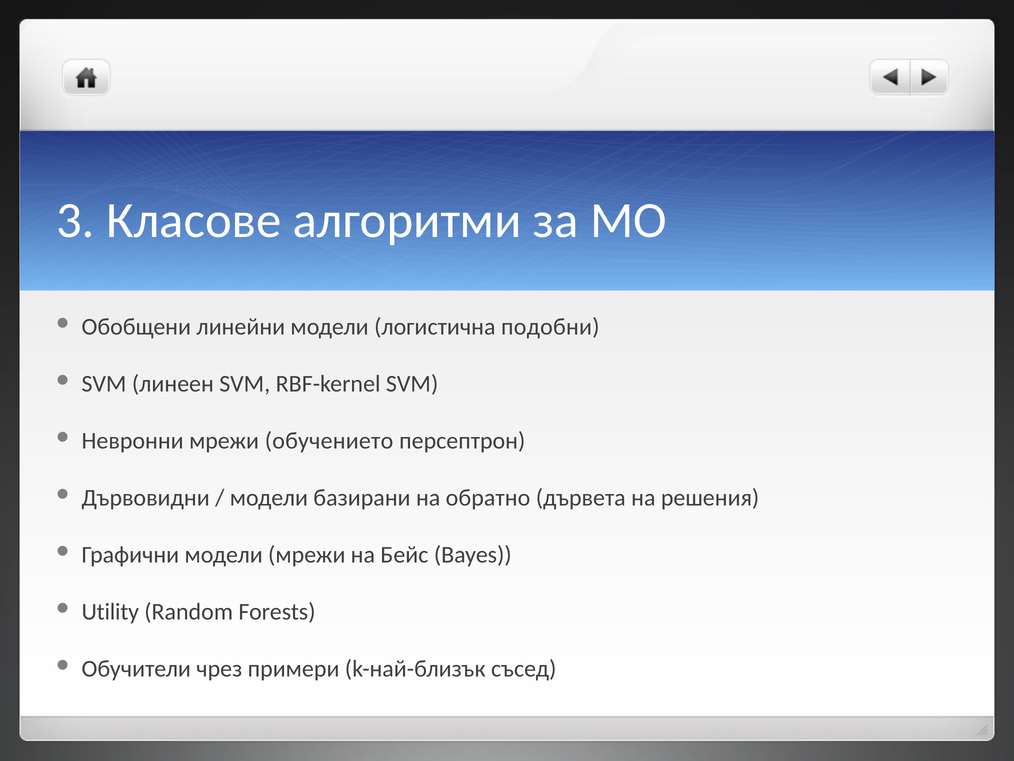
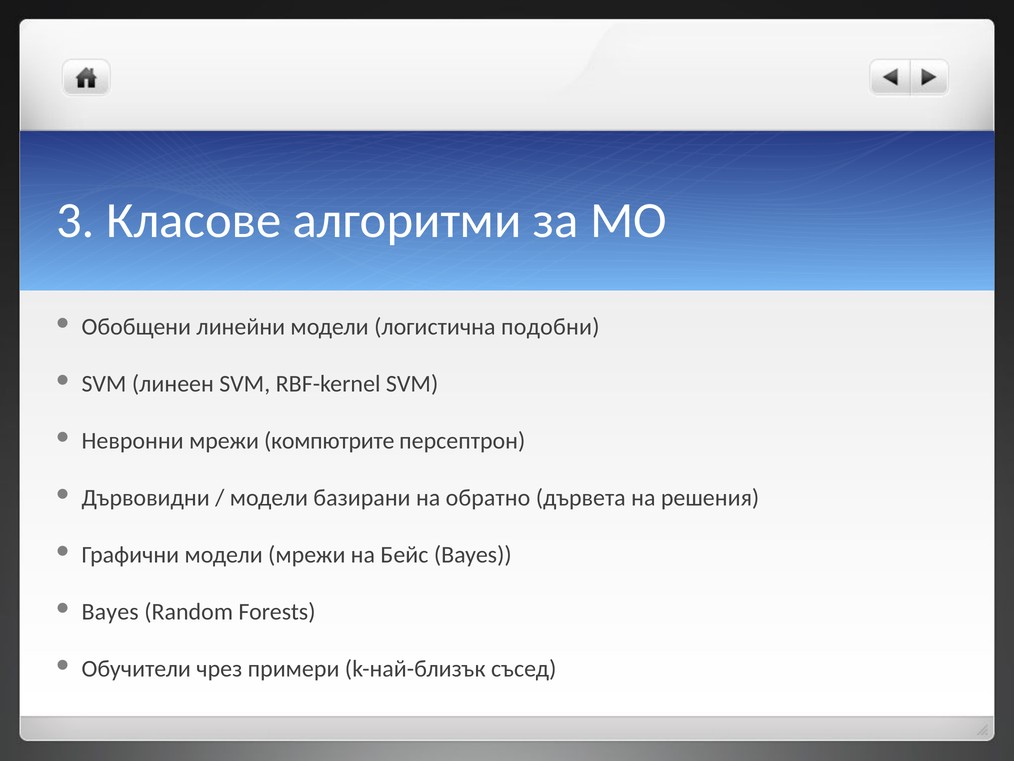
обучението: обучението -> компютрите
Utility at (110, 611): Utility -> Bayes
